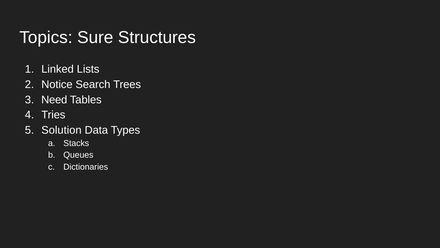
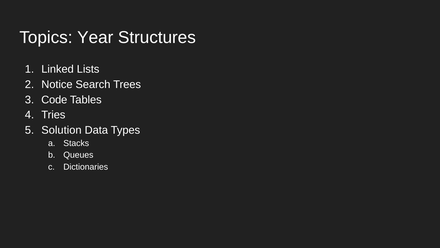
Sure: Sure -> Year
Need: Need -> Code
